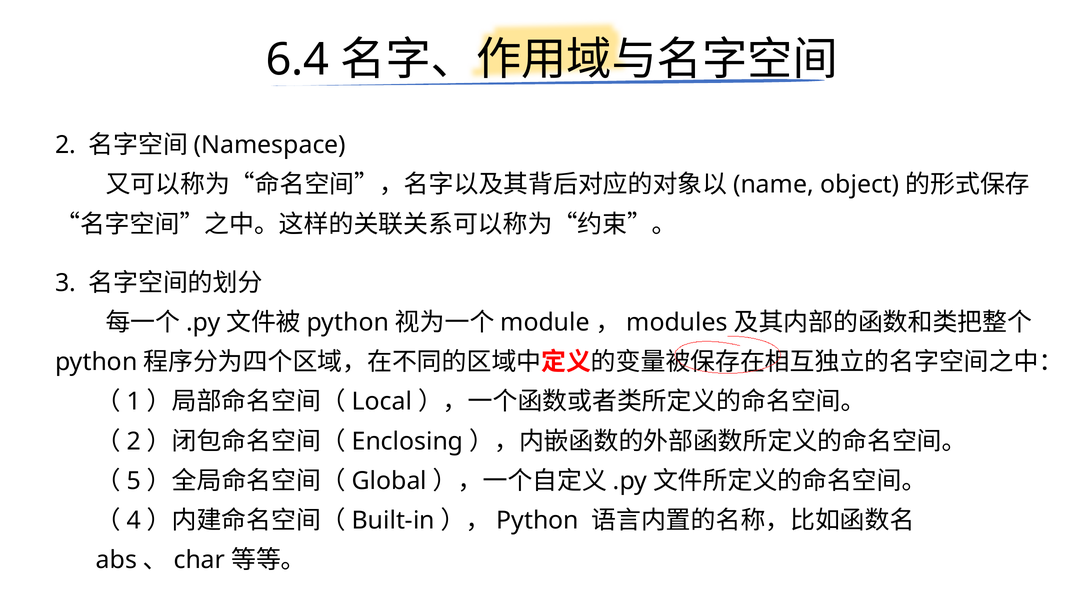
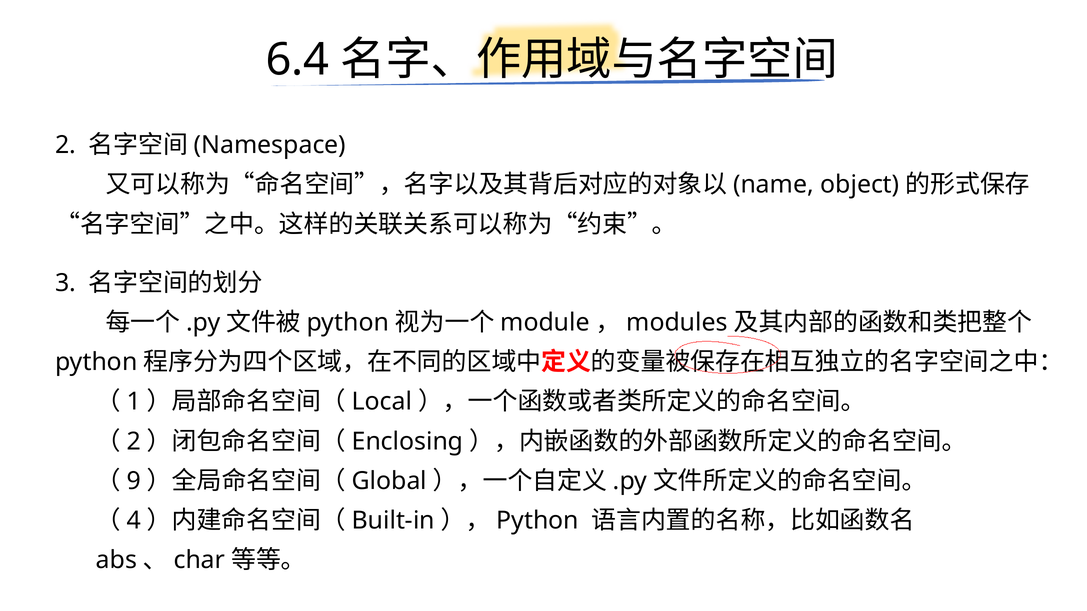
5: 5 -> 9
